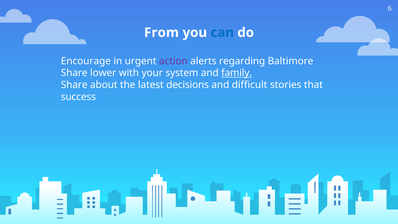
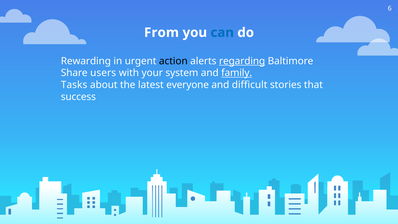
Encourage: Encourage -> Rewarding
action colour: purple -> black
regarding underline: none -> present
lower: lower -> users
Share at (74, 85): Share -> Tasks
decisions: decisions -> everyone
